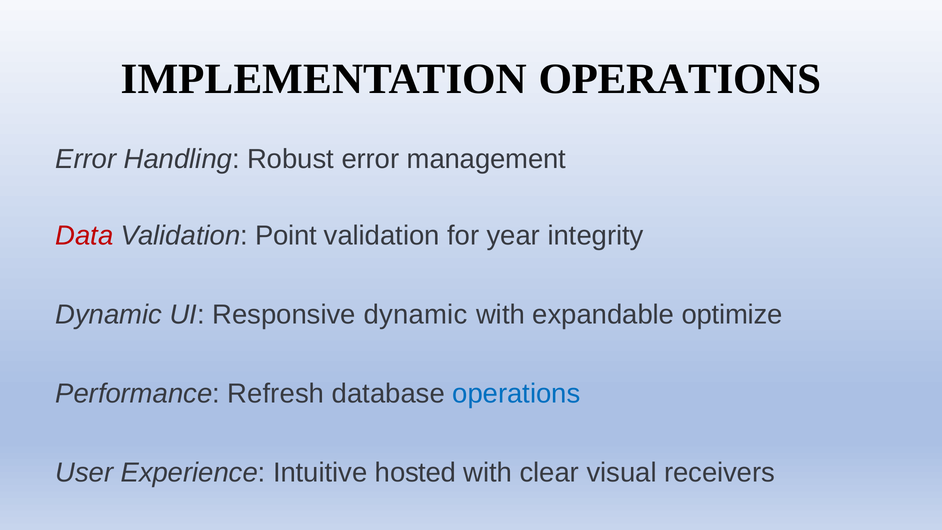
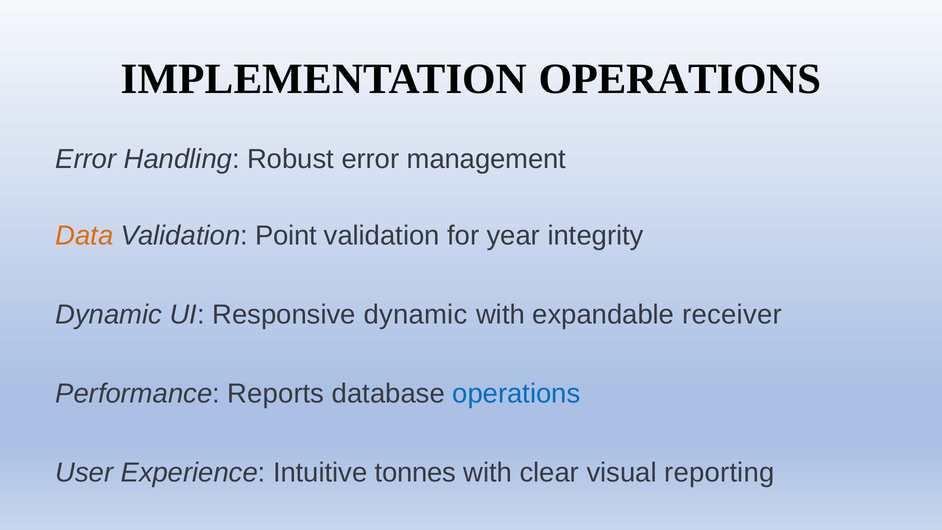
Data colour: red -> orange
optimize: optimize -> receiver
Refresh: Refresh -> Reports
hosted: hosted -> tonnes
receivers: receivers -> reporting
